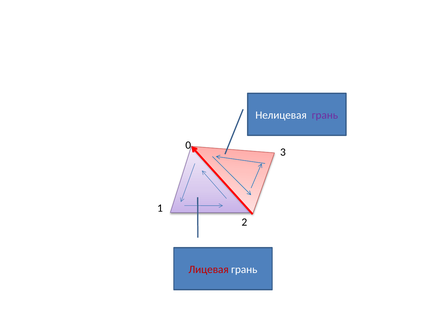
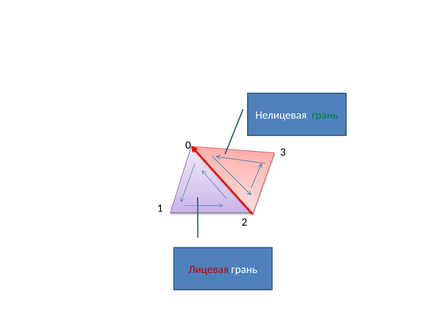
грань at (325, 115) colour: purple -> green
